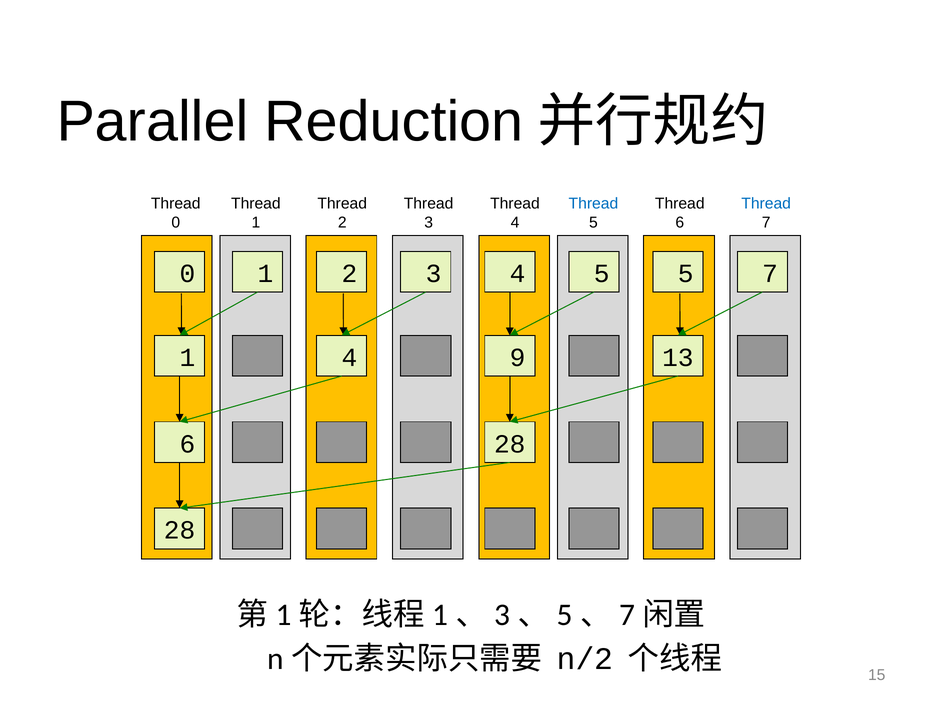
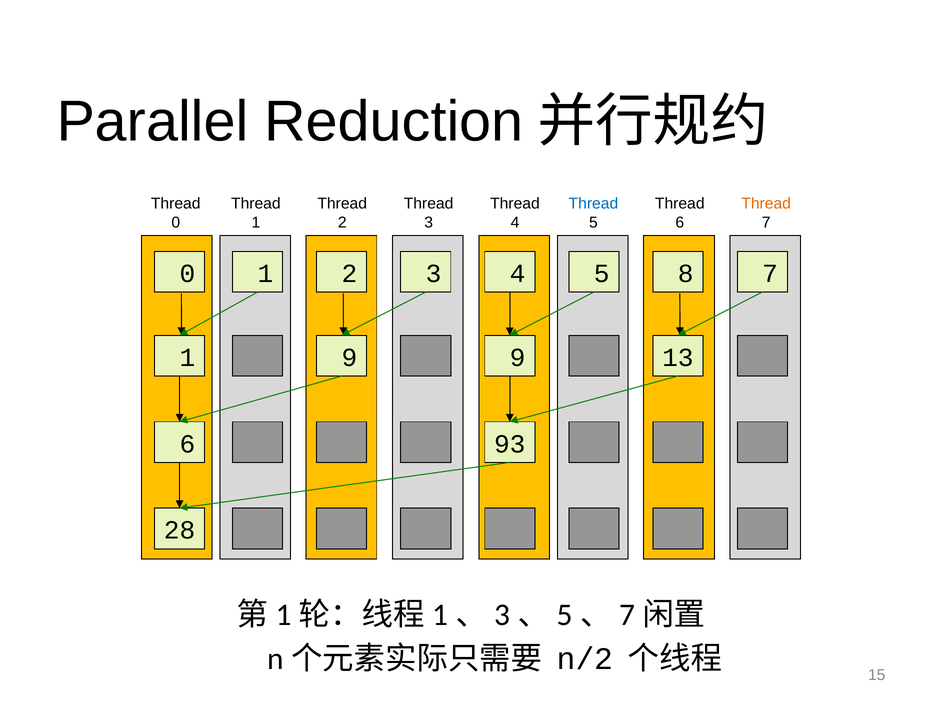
Thread at (766, 204) colour: blue -> orange
4 5: 5 -> 8
1 4: 4 -> 9
6 28: 28 -> 93
